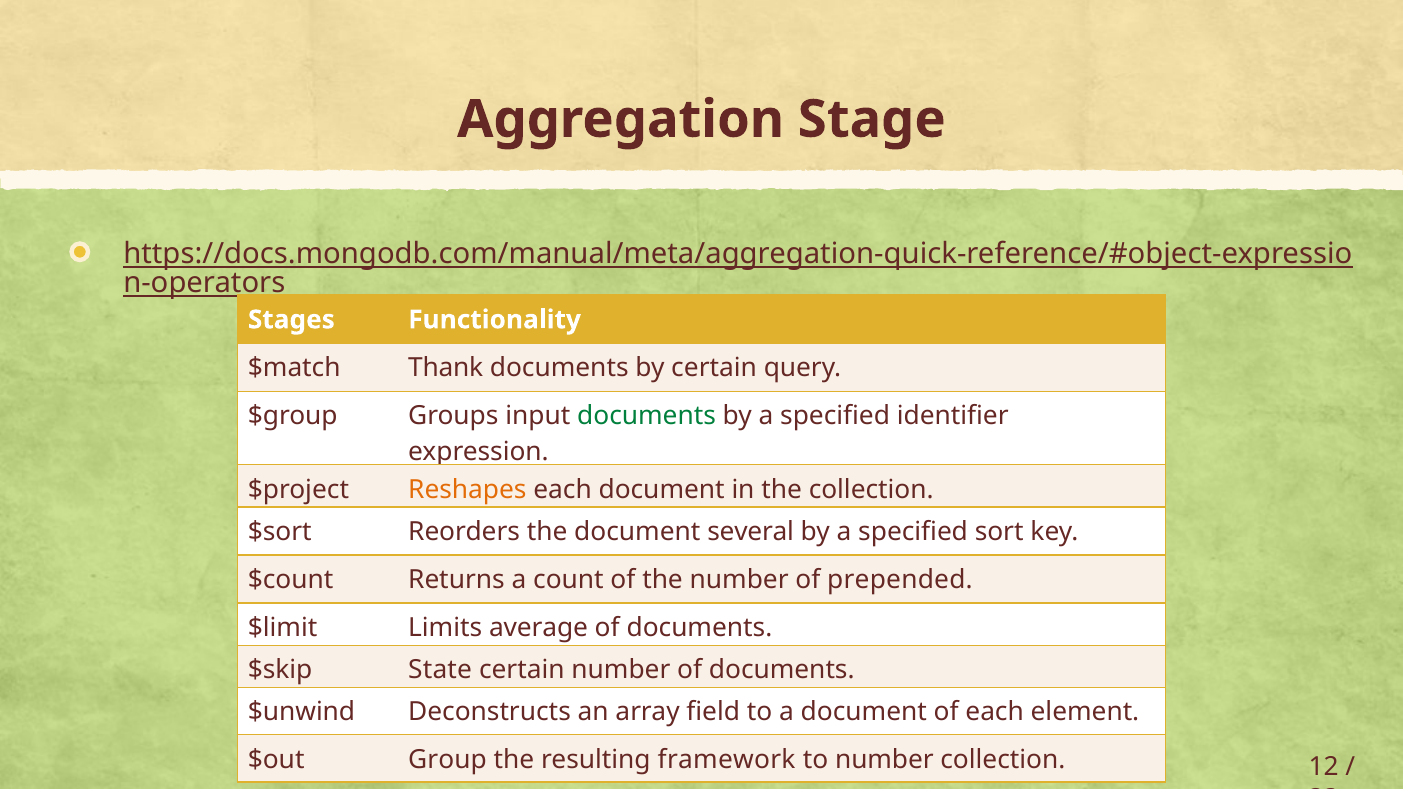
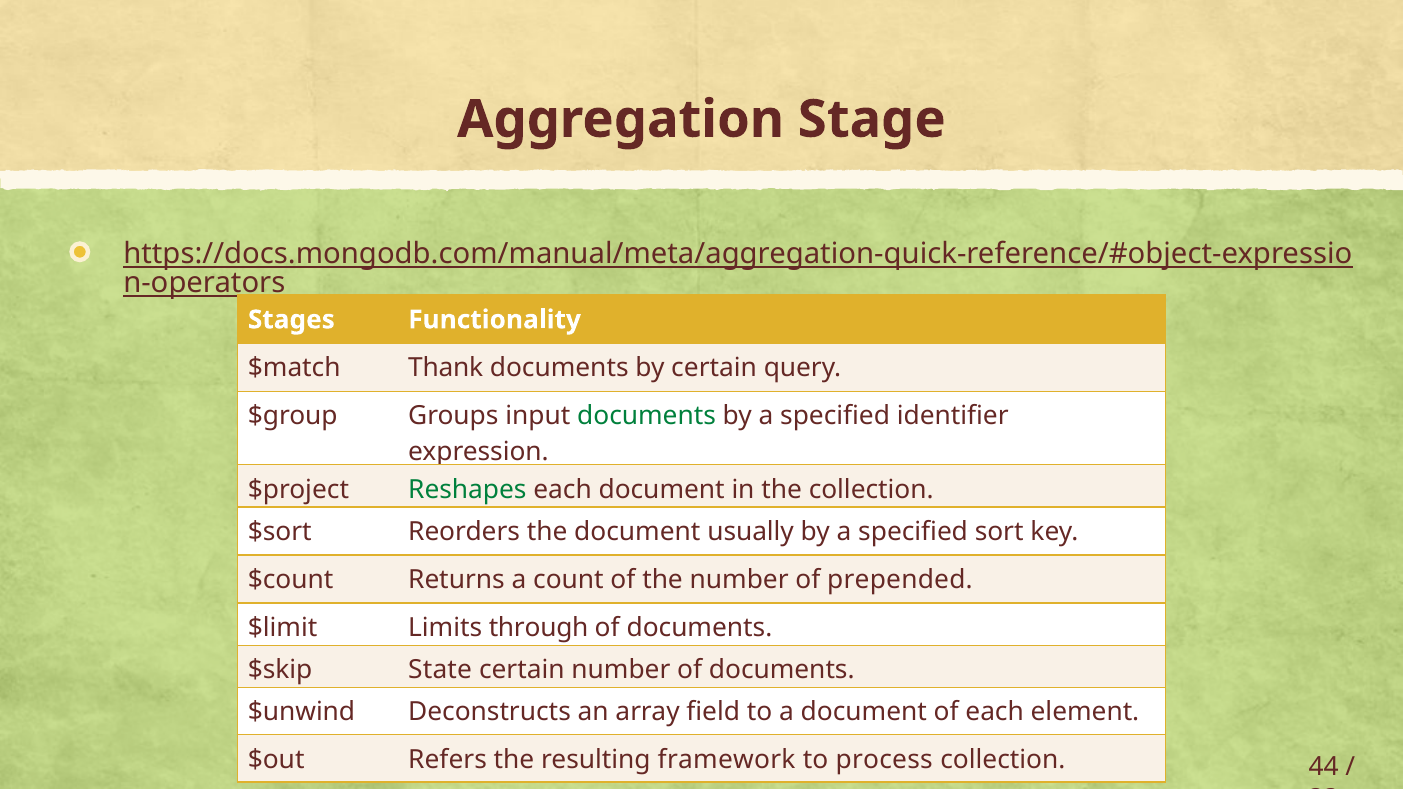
Reshapes colour: orange -> green
several: several -> usually
average: average -> through
Group: Group -> Refers
to number: number -> process
12: 12 -> 44
